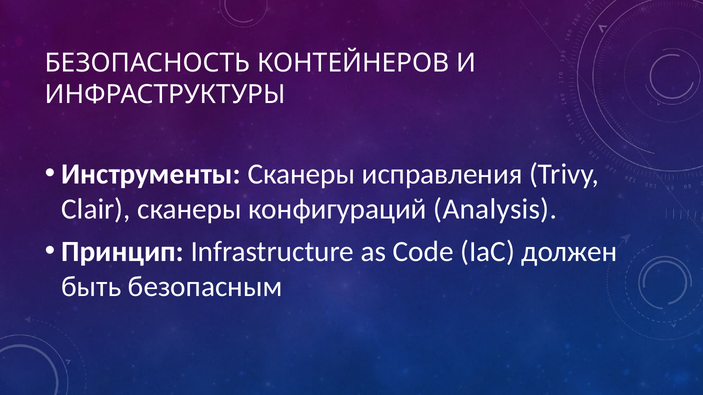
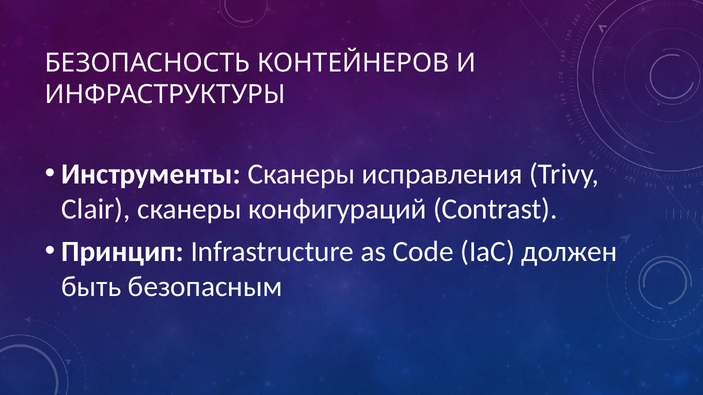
Analysis: Analysis -> Contrast
